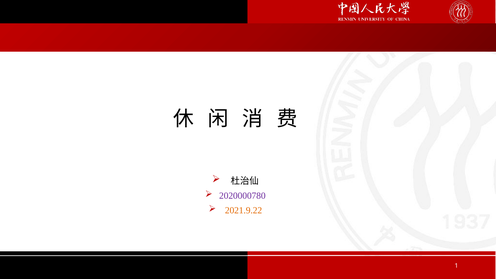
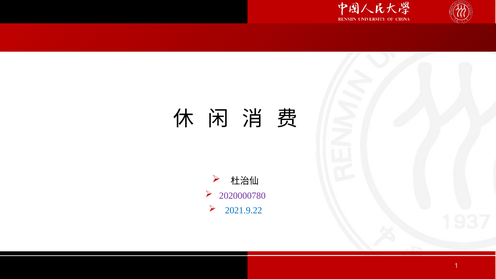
2021.9.22 colour: orange -> blue
